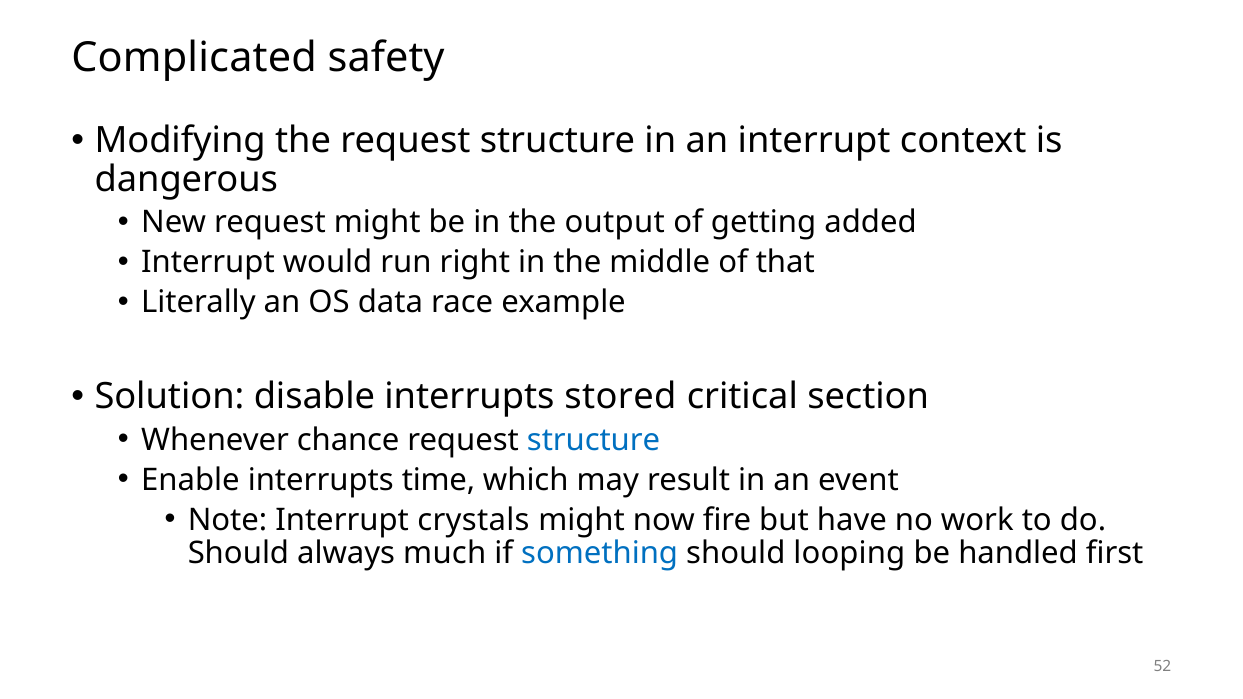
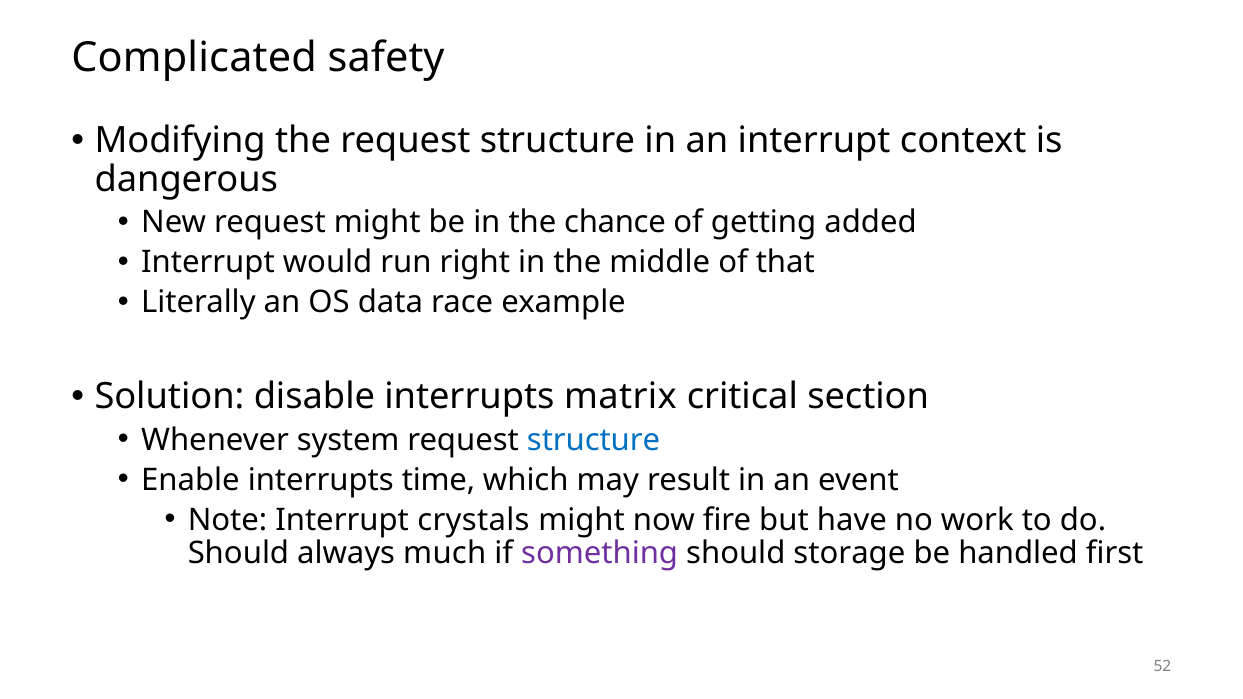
output: output -> chance
stored: stored -> matrix
chance: chance -> system
something colour: blue -> purple
looping: looping -> storage
